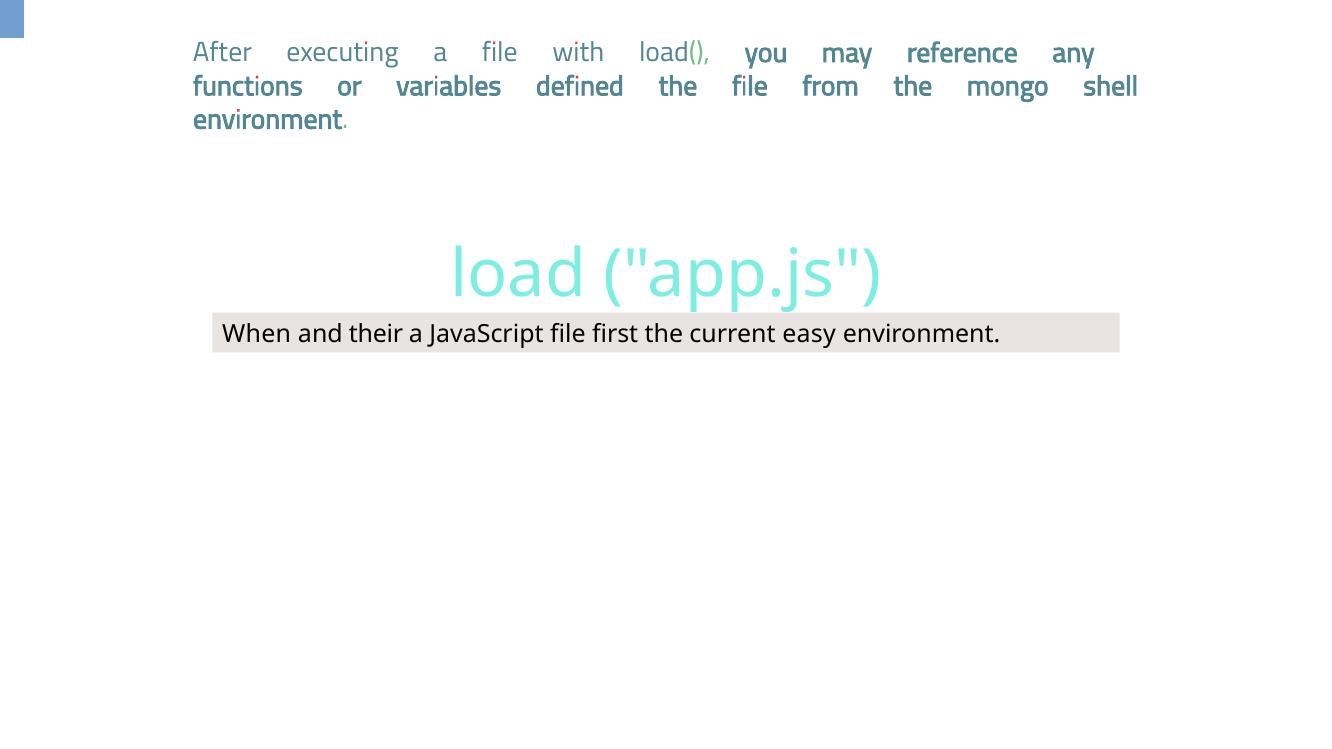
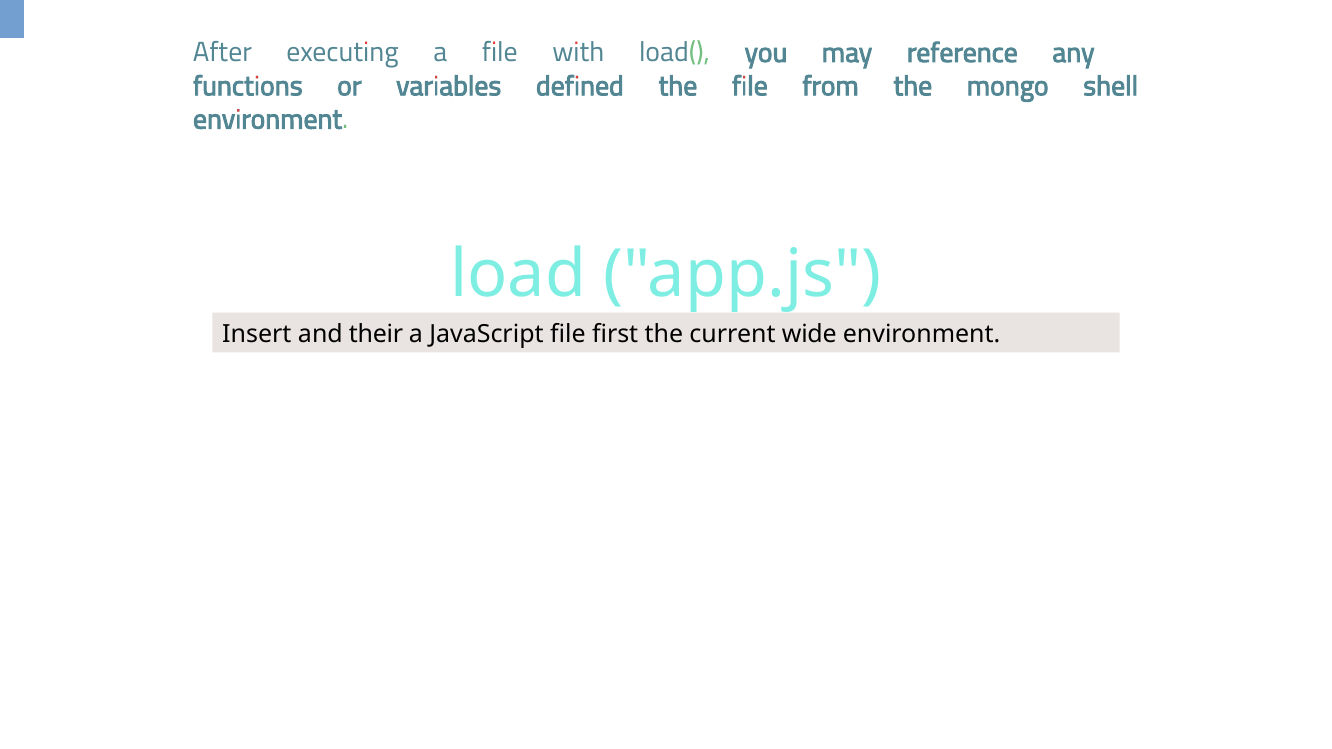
When: When -> Insert
easy: easy -> wide
